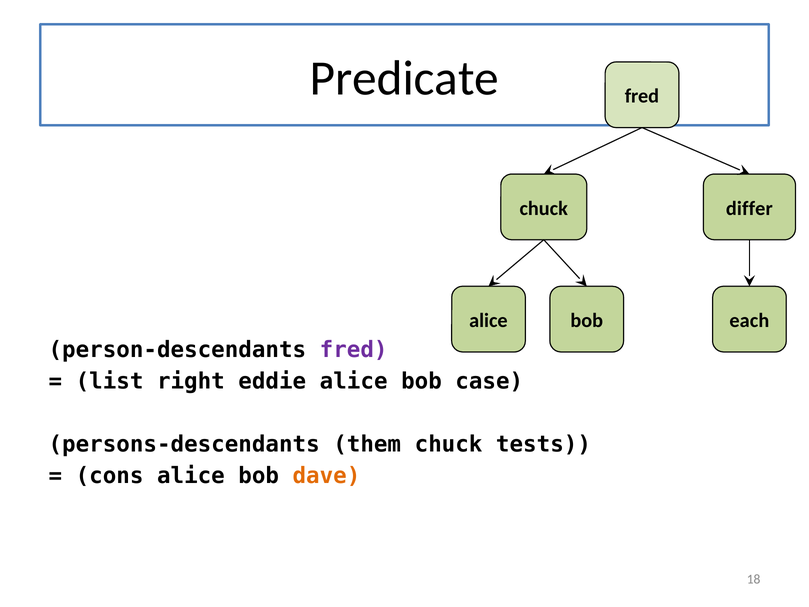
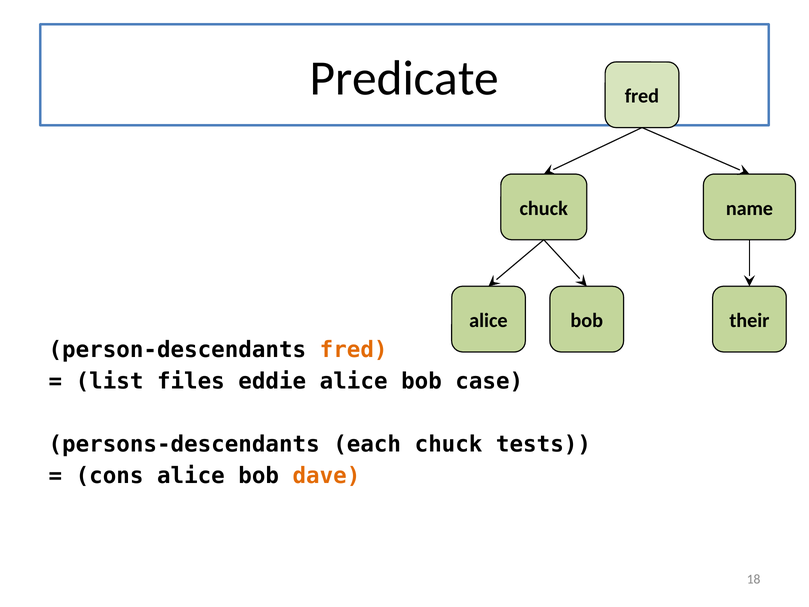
differ: differ -> name
each: each -> their
fred at (354, 350) colour: purple -> orange
right: right -> files
them: them -> each
